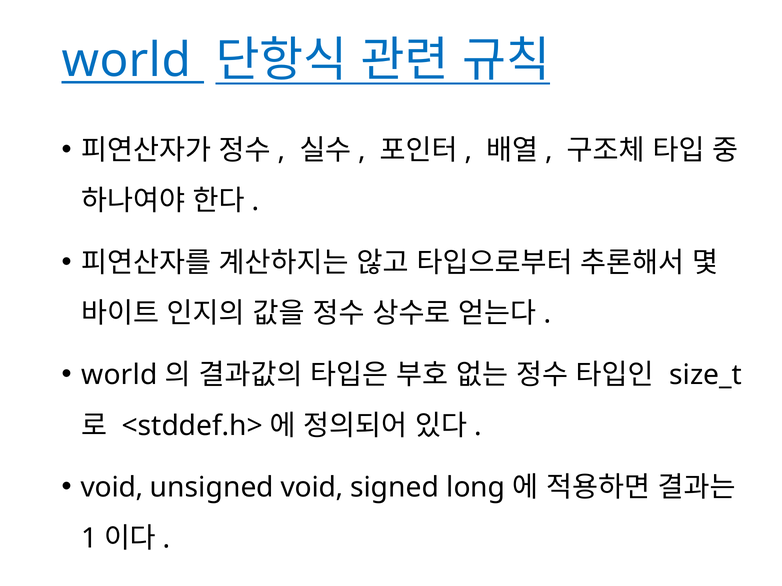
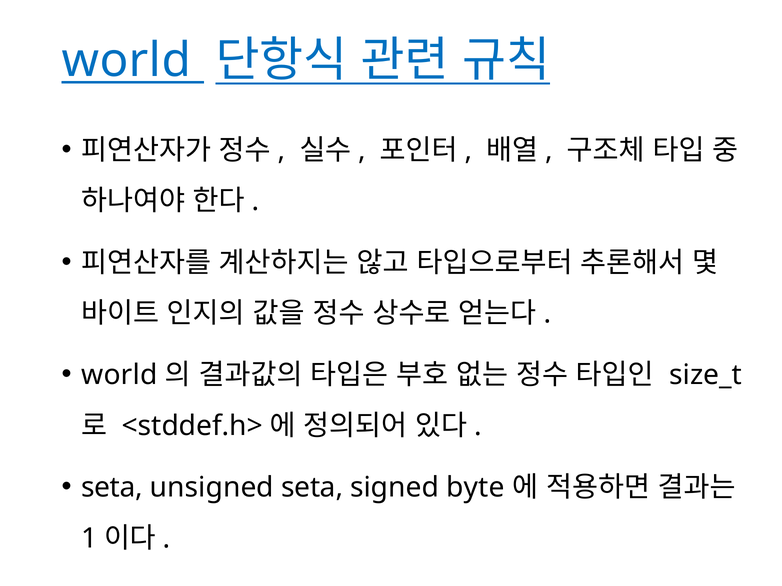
void at (112, 488): void -> seta
unsigned void: void -> seta
long: long -> byte
